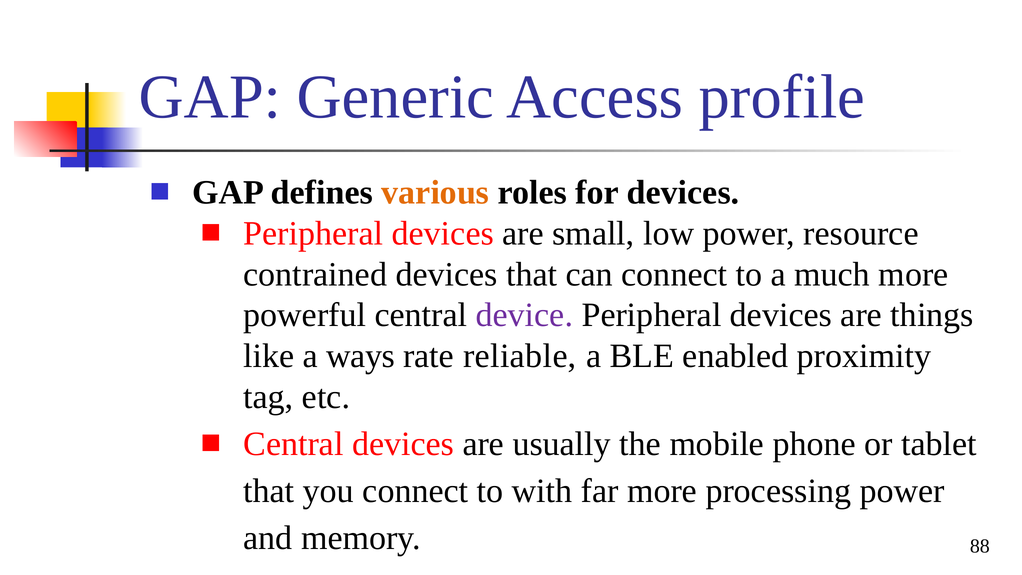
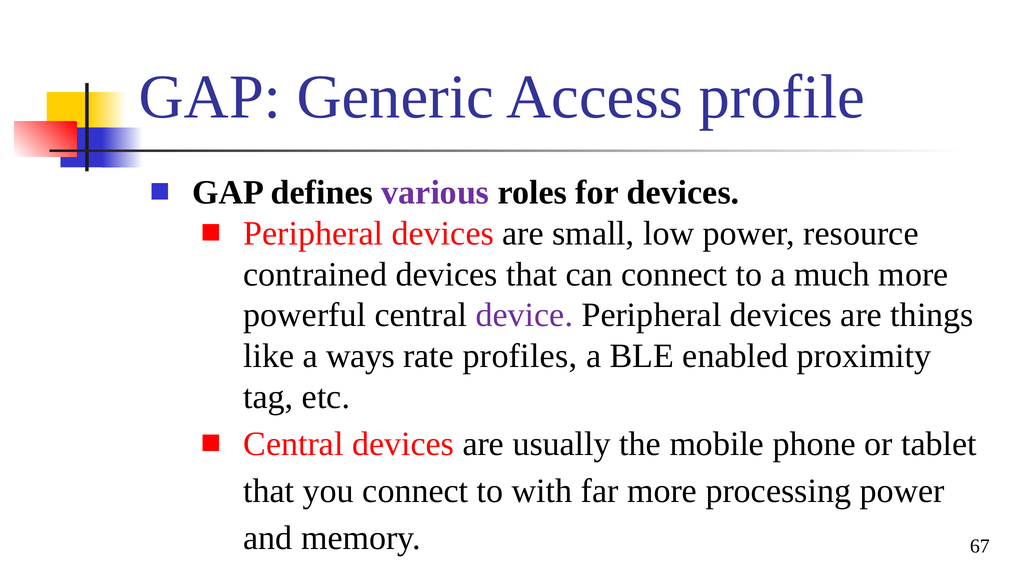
various colour: orange -> purple
reliable: reliable -> profiles
88: 88 -> 67
